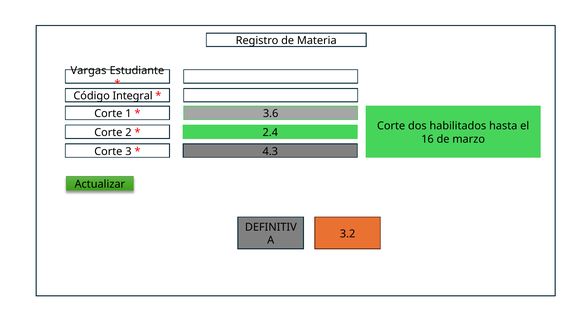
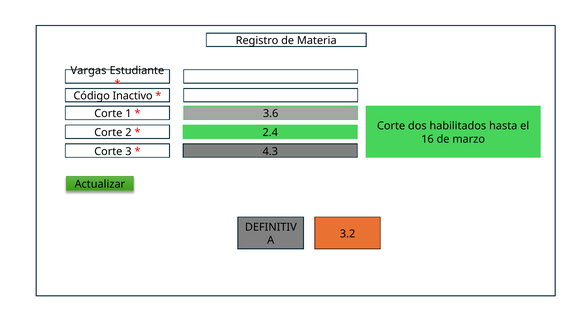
Integral: Integral -> Inactivo
